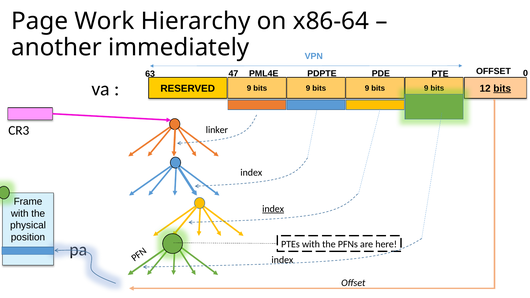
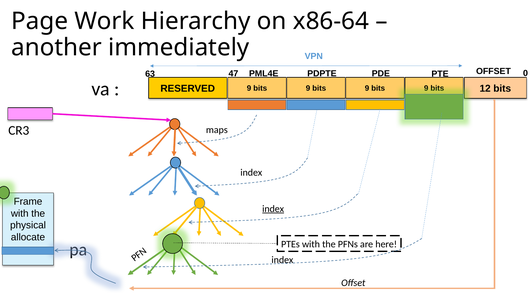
bits at (502, 89) underline: present -> none
linker: linker -> maps
position: position -> allocate
